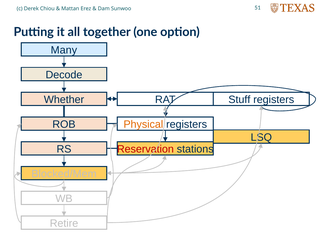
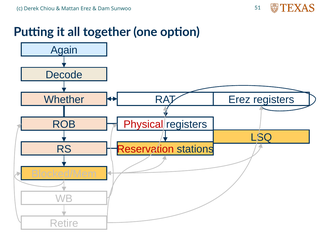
Many: Many -> Again
Stuff at (239, 100): Stuff -> Erez
Physical colour: orange -> red
